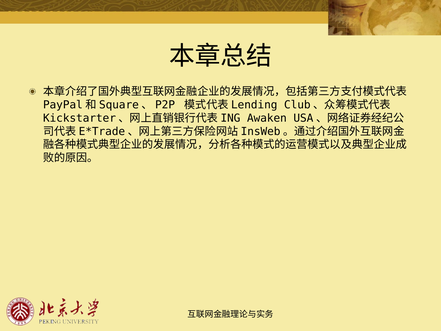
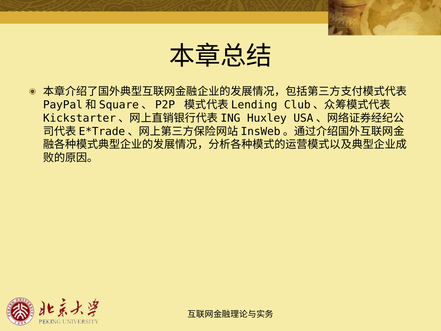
Awaken: Awaken -> Huxley
